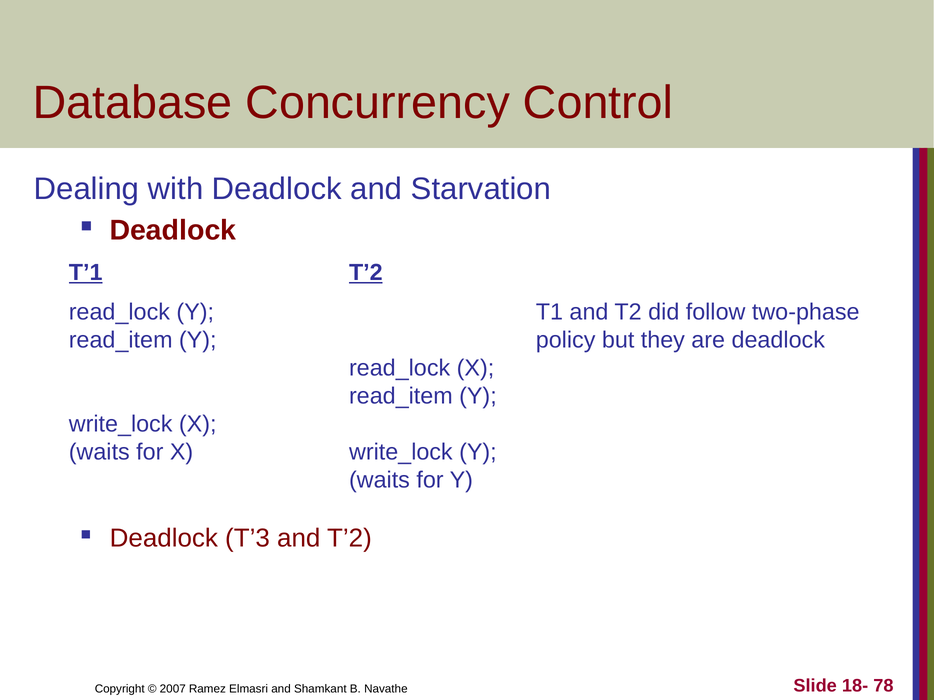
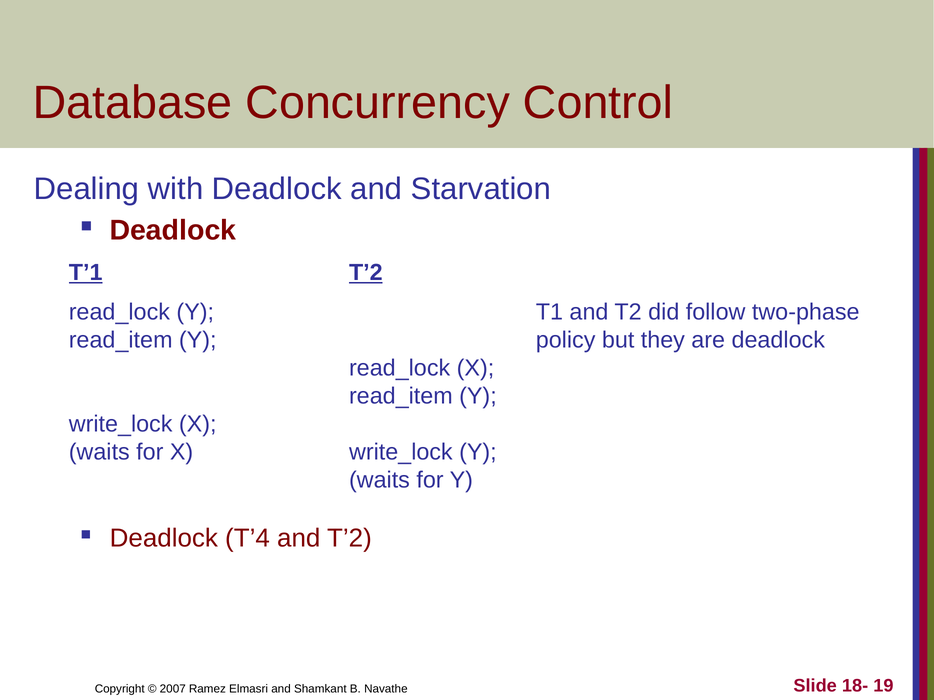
T’3: T’3 -> T’4
78: 78 -> 19
